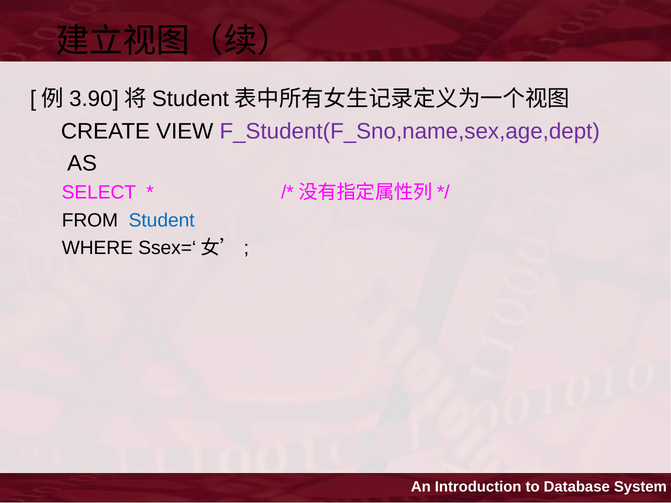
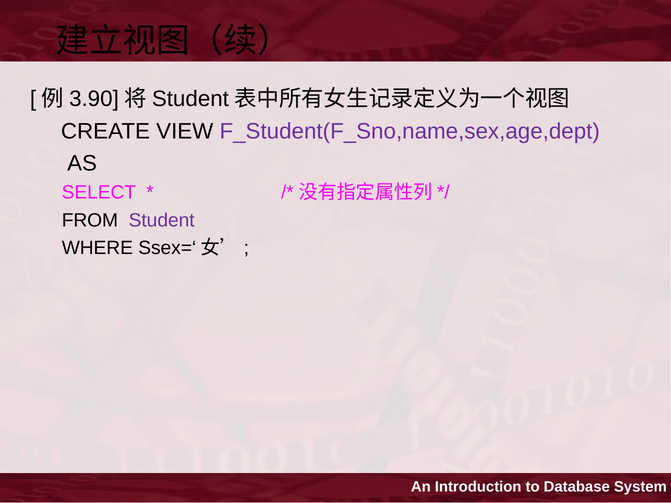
Student colour: blue -> purple
